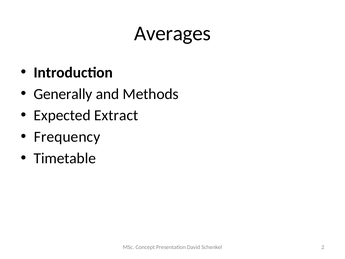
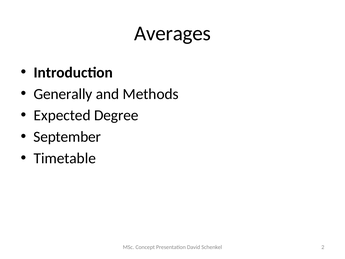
Extract: Extract -> Degree
Frequency: Frequency -> September
